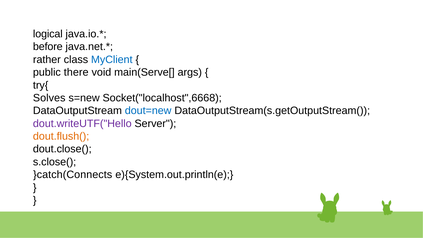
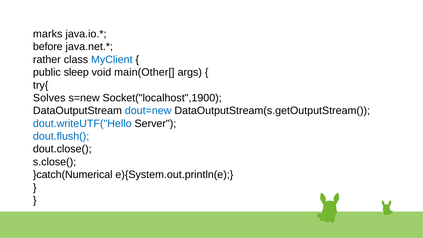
logical: logical -> marks
there: there -> sleep
main(Serve[: main(Serve[ -> main(Other[
Socket("localhost",6668: Socket("localhost",6668 -> Socket("localhost",1900
dout.writeUTF("Hello colour: purple -> blue
dout.flush( colour: orange -> blue
}catch(Connects: }catch(Connects -> }catch(Numerical
